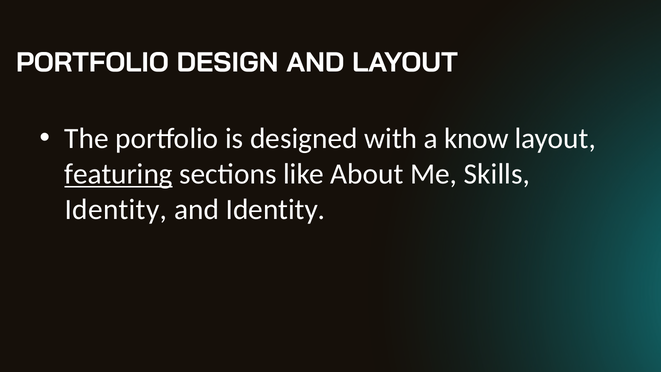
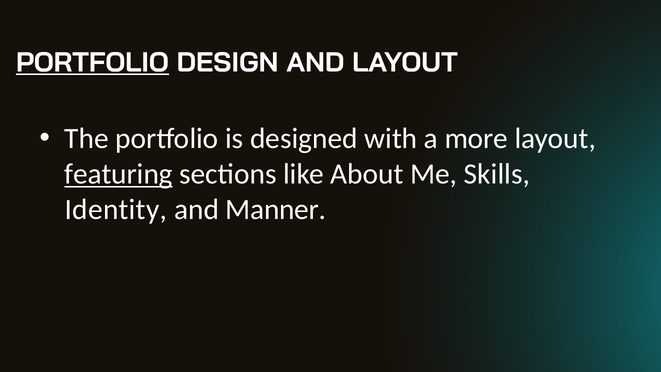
PORTFOLIO at (92, 63) underline: none -> present
know: know -> more
and Identity: Identity -> Manner
